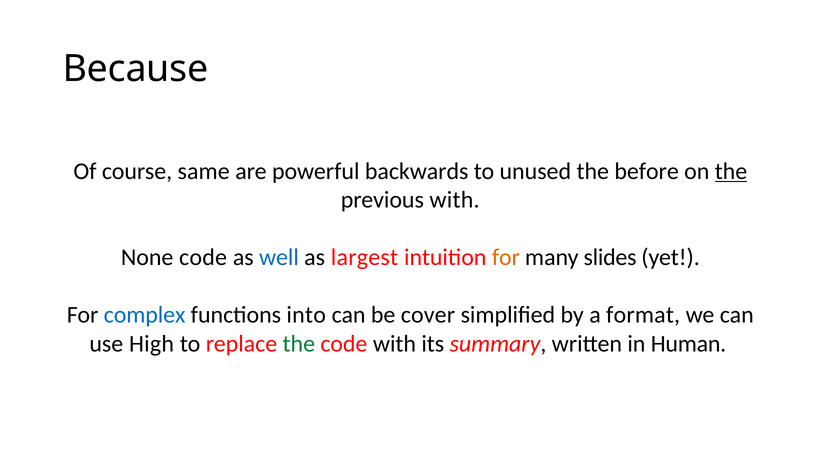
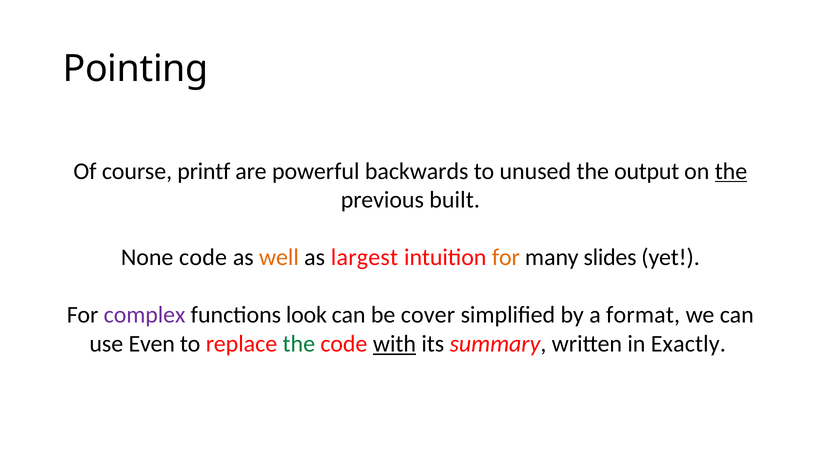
Because: Because -> Pointing
same: same -> printf
before: before -> output
previous with: with -> built
well colour: blue -> orange
complex colour: blue -> purple
into: into -> look
High: High -> Even
with at (394, 344) underline: none -> present
Human: Human -> Exactly
